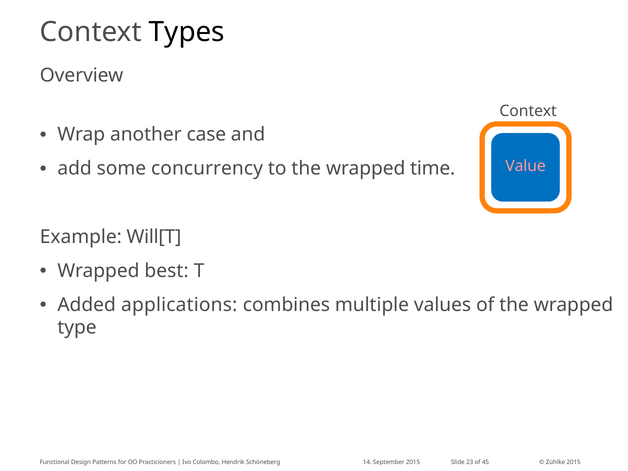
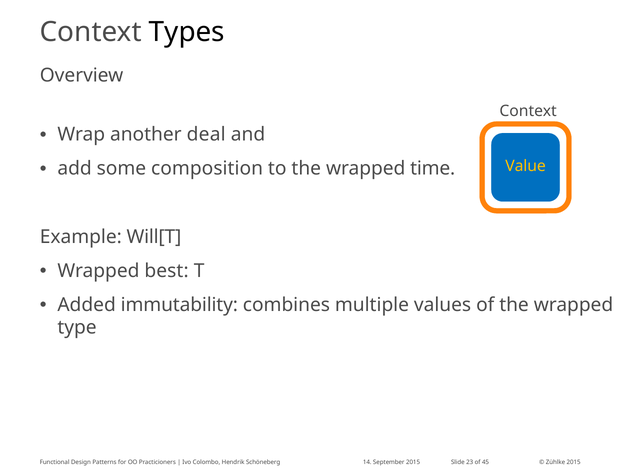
case: case -> deal
concurrency: concurrency -> composition
Value colour: pink -> yellow
applications: applications -> immutability
